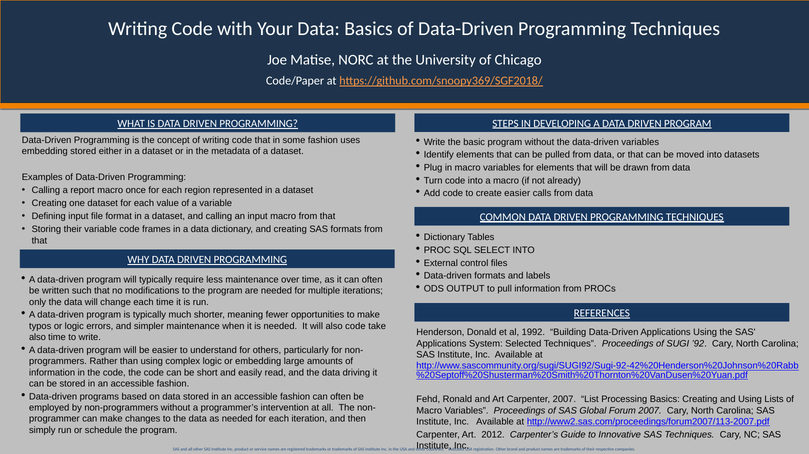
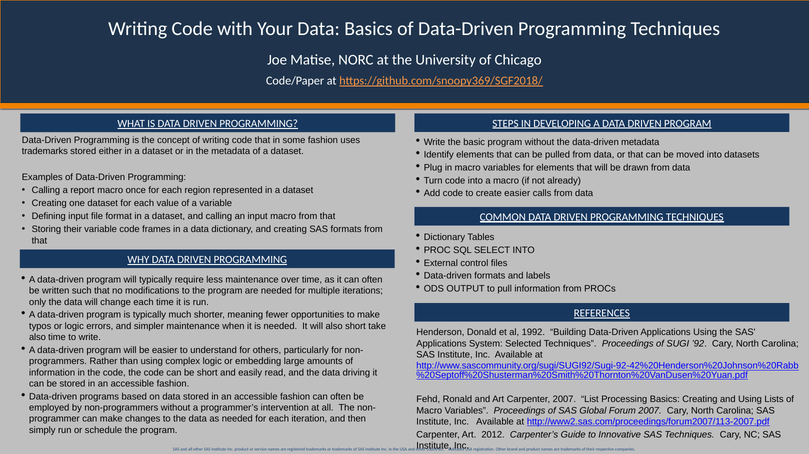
data-driven variables: variables -> metadata
embedding at (45, 151): embedding -> trademarks
also code: code -> short
